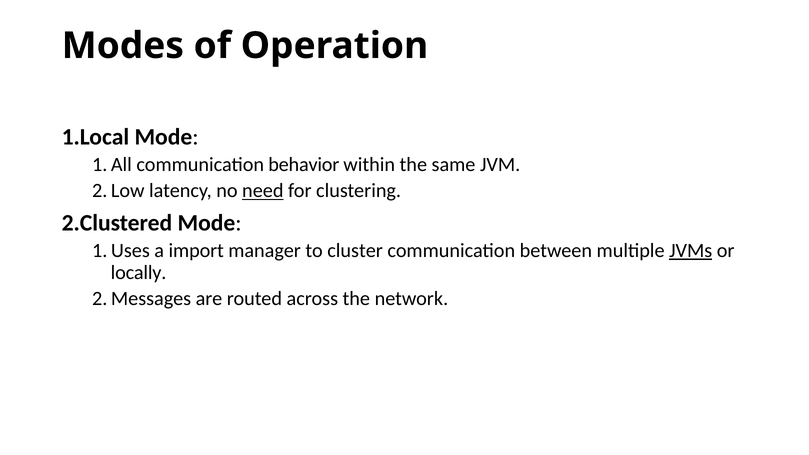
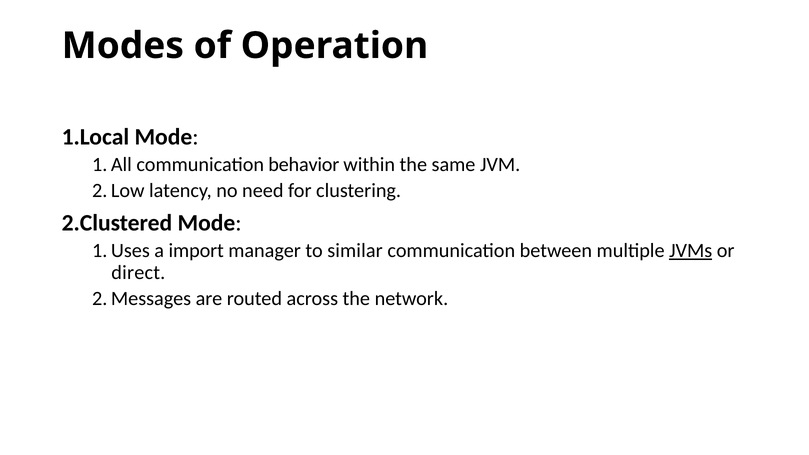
need underline: present -> none
cluster: cluster -> similar
locally: locally -> direct
